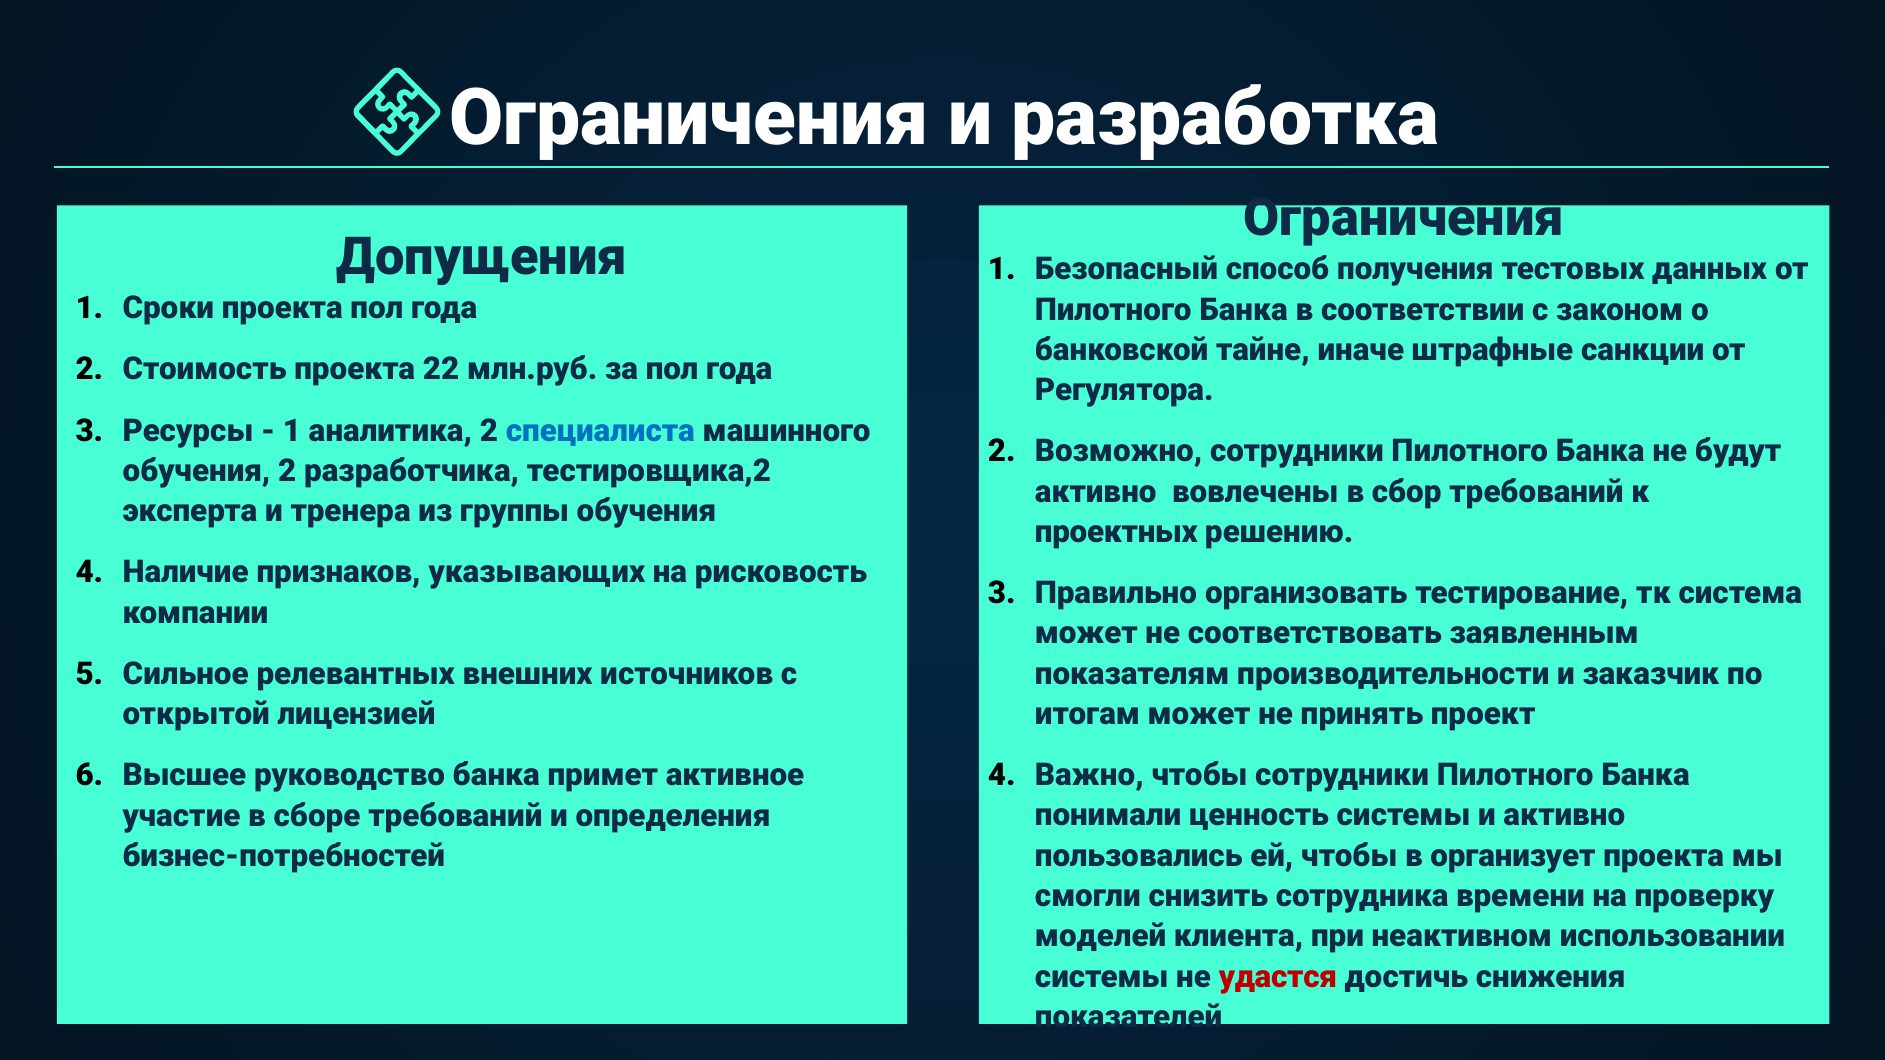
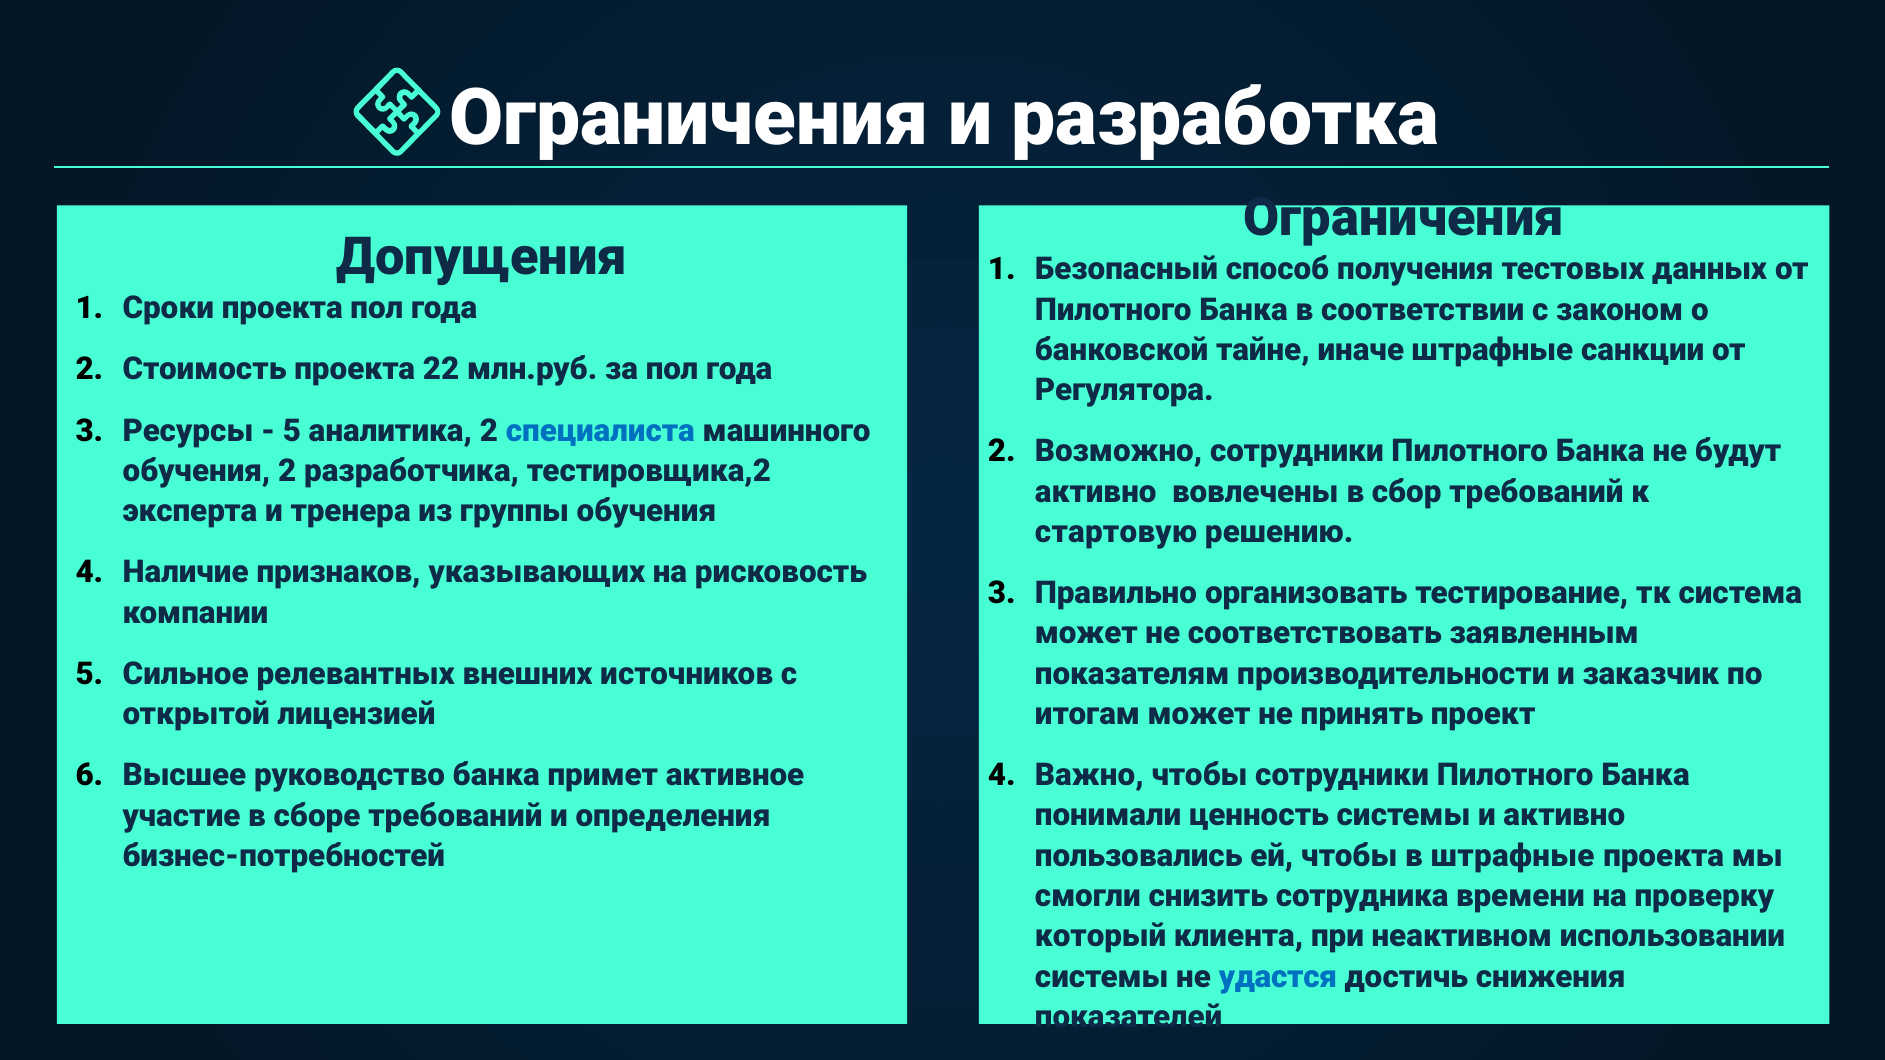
1 at (292, 431): 1 -> 5
проектных: проектных -> стартовую
в организует: организует -> штрафные
моделей: моделей -> который
удастся colour: red -> blue
